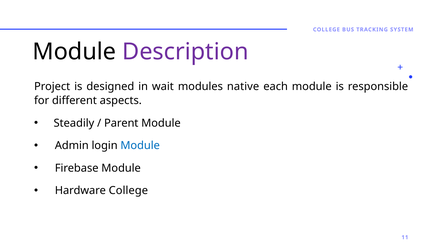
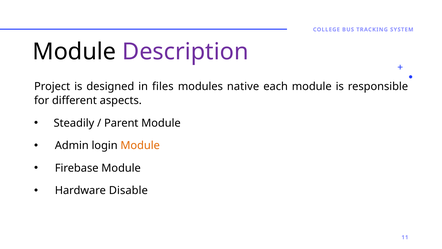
wait: wait -> files
Module at (140, 145) colour: blue -> orange
Hardware College: College -> Disable
